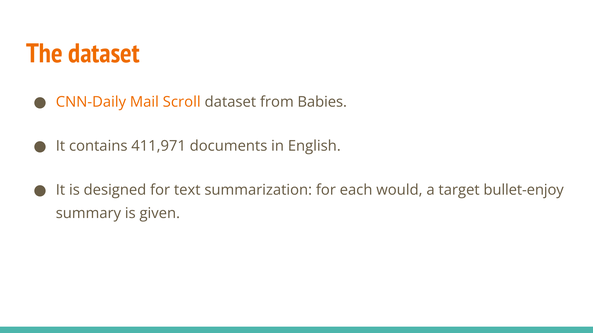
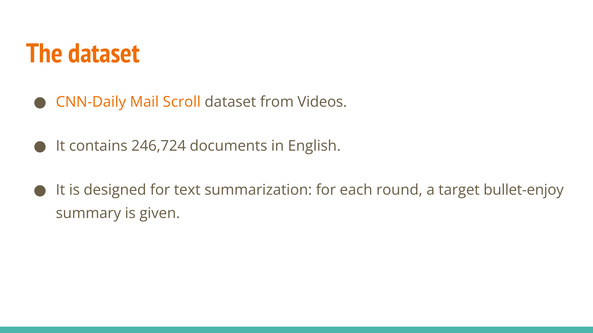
Babies: Babies -> Videos
411,971: 411,971 -> 246,724
would: would -> round
